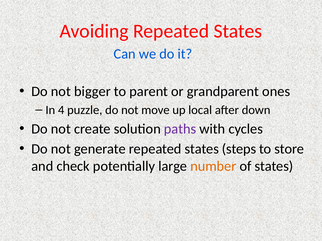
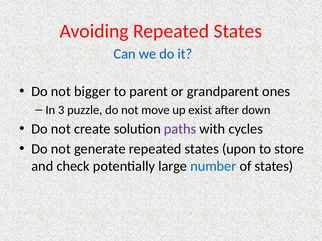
4: 4 -> 3
local: local -> exist
steps: steps -> upon
number colour: orange -> blue
